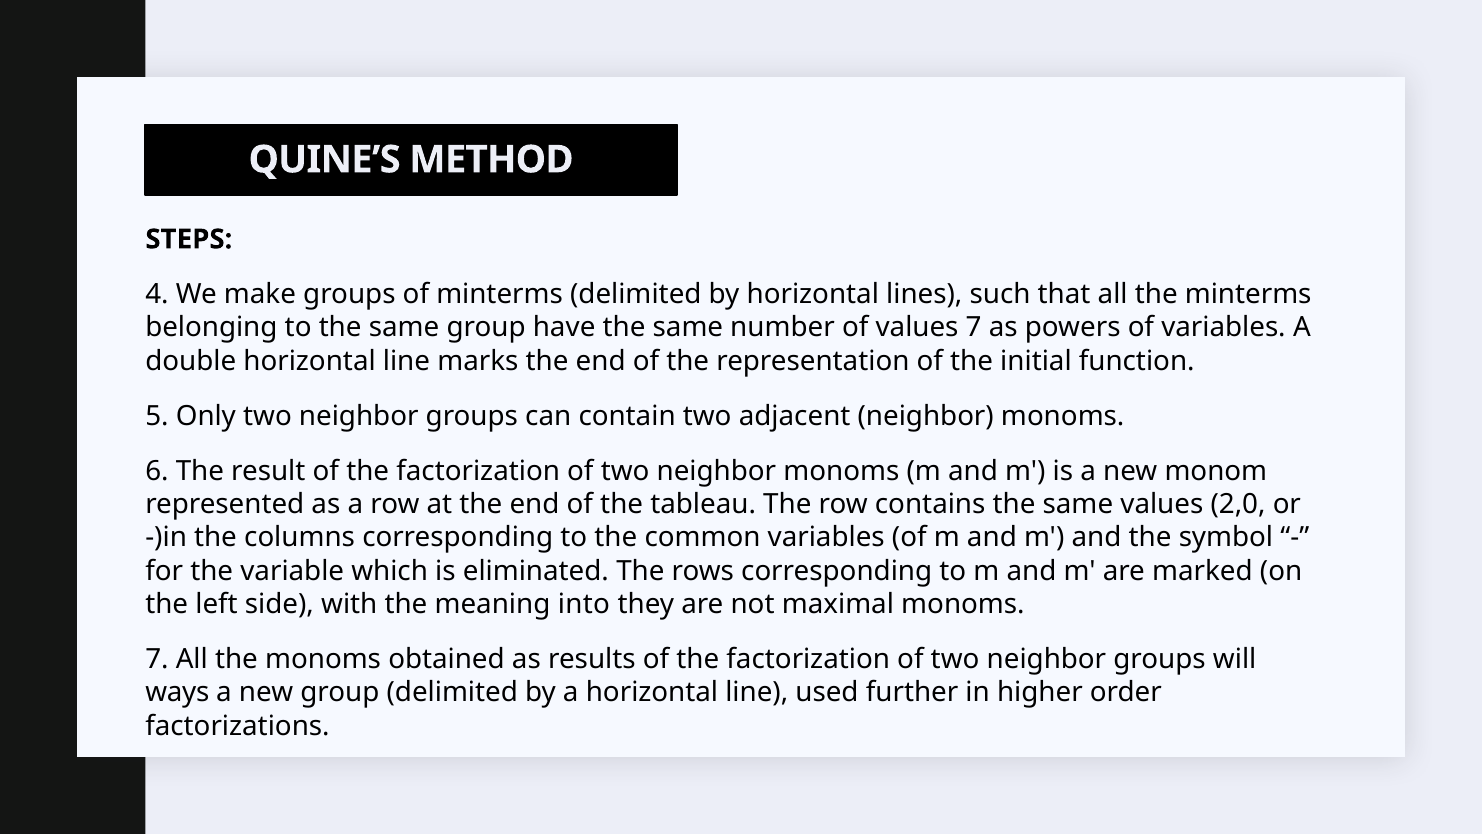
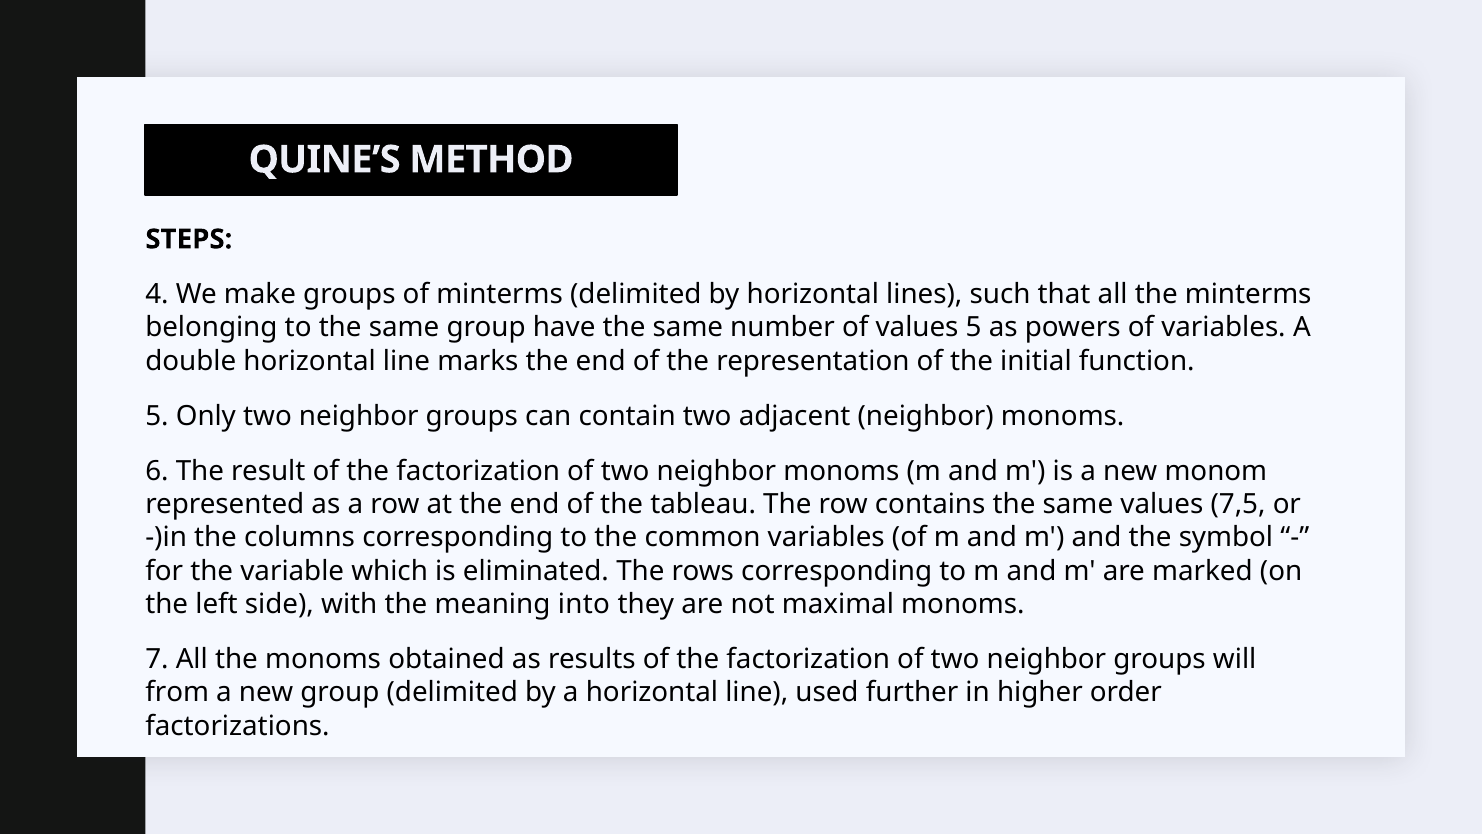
values 7: 7 -> 5
2,0: 2,0 -> 7,5
ways: ways -> from
